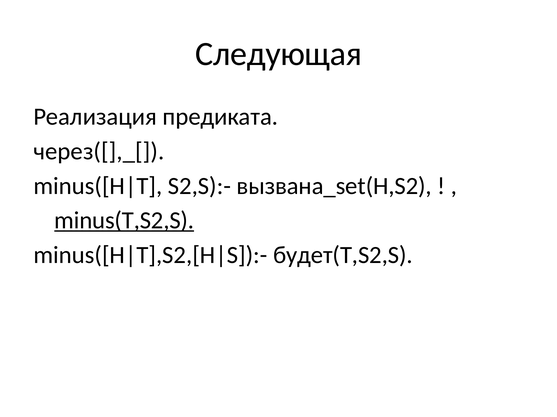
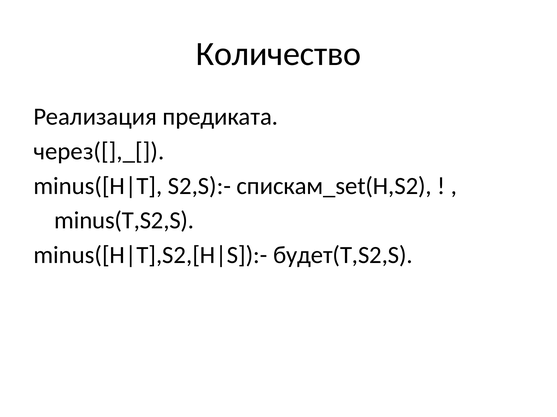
Следующая: Следующая -> Количество
вызвана_set(H,S2: вызвана_set(H,S2 -> спискам_set(H,S2
minus(T,S2,S underline: present -> none
